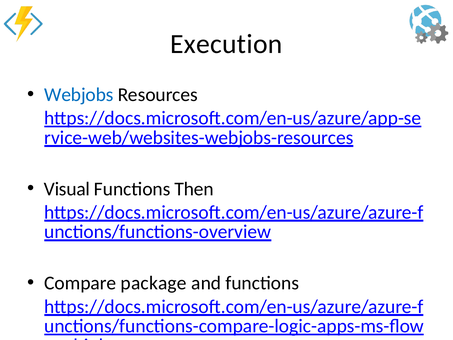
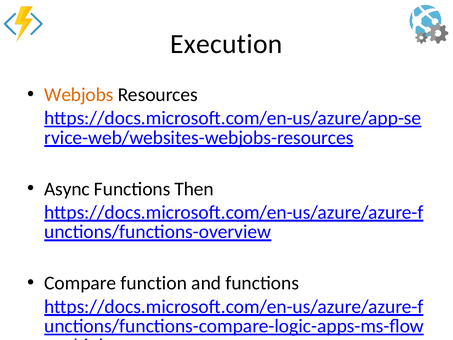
Webjobs at (79, 95) colour: blue -> orange
Visual: Visual -> Async
package: package -> function
